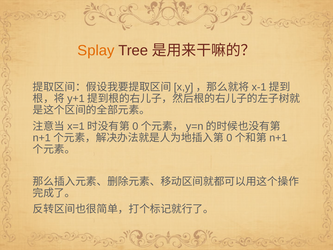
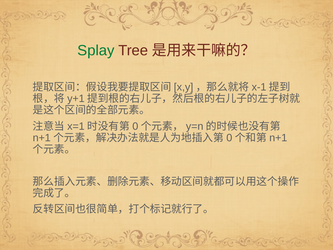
Splay colour: orange -> green
